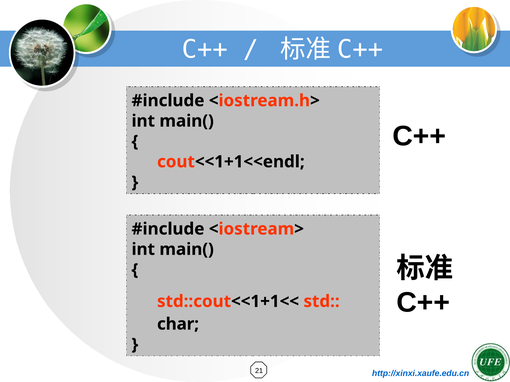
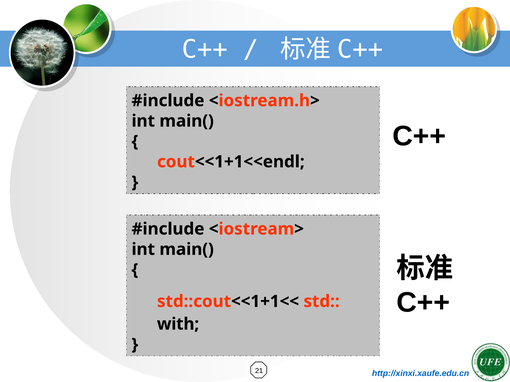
char: char -> with
